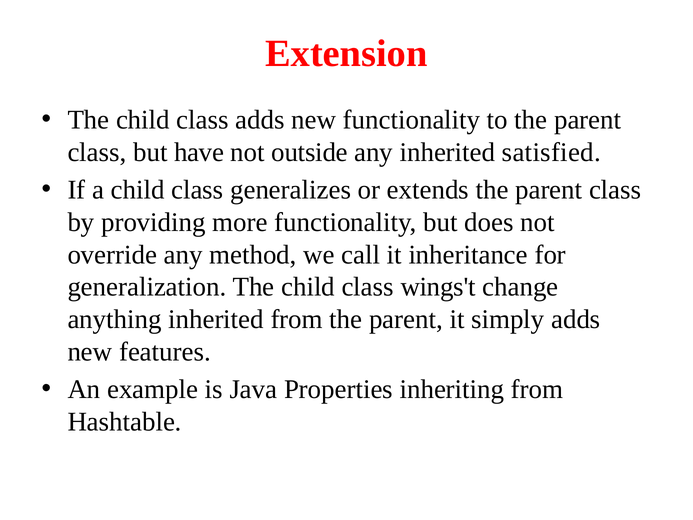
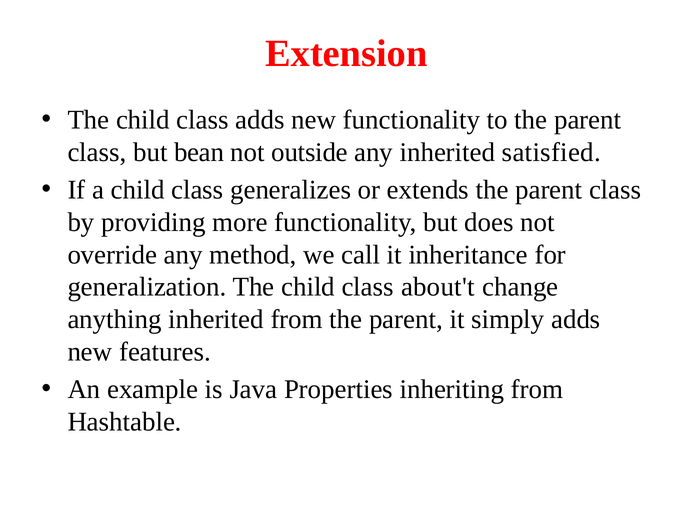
have: have -> bean
wings't: wings't -> about't
